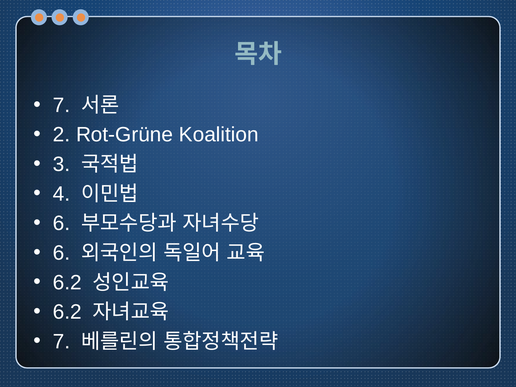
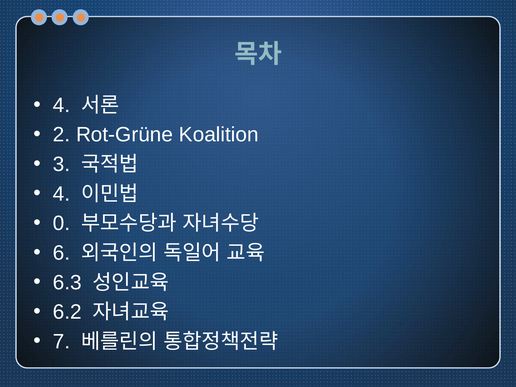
7 at (62, 105): 7 -> 4
6 at (62, 223): 6 -> 0
6.2 at (67, 282): 6.2 -> 6.3
